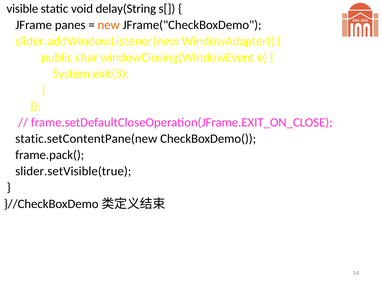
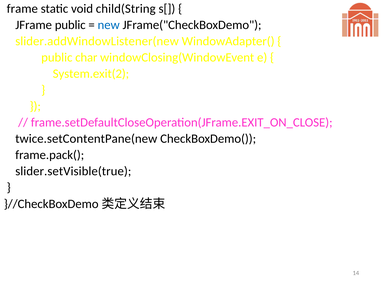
visible: visible -> frame
delay(String: delay(String -> child(String
JFrame panes: panes -> public
new colour: orange -> blue
System.exit(5: System.exit(5 -> System.exit(2
static.setContentPane(new: static.setContentPane(new -> twice.setContentPane(new
